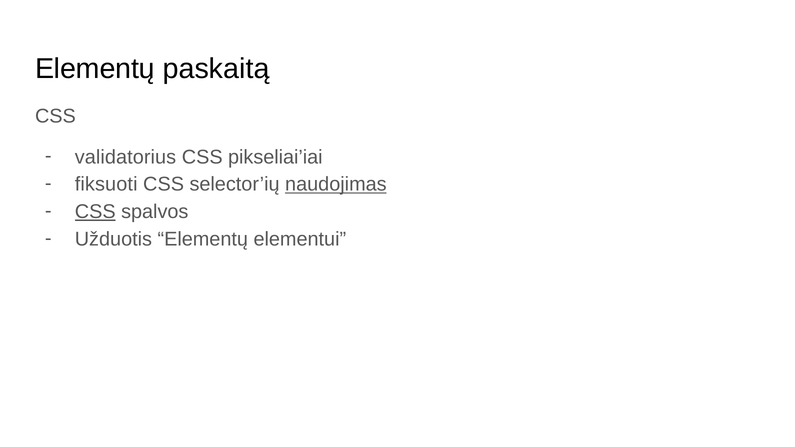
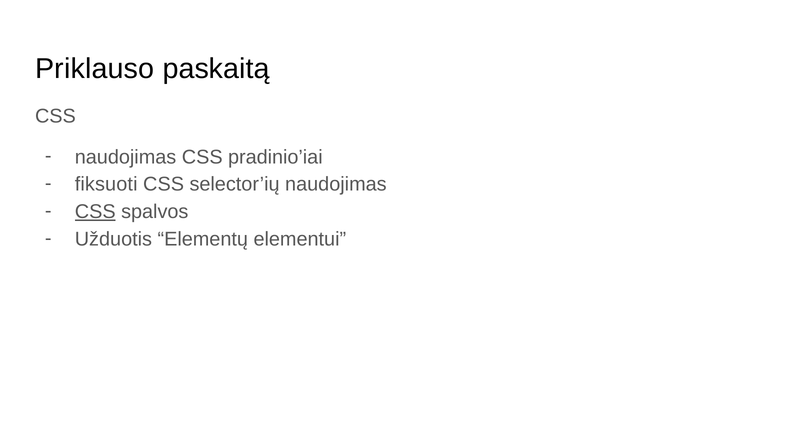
Elementų at (95, 69): Elementų -> Priklauso
validatorius at (125, 157): validatorius -> naudojimas
pikseliai’iai: pikseliai’iai -> pradinio’iai
naudojimas at (336, 184) underline: present -> none
